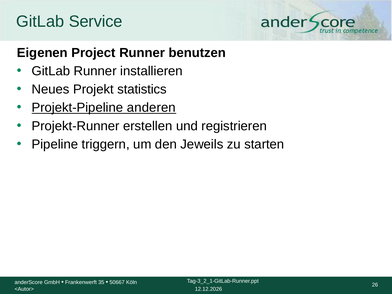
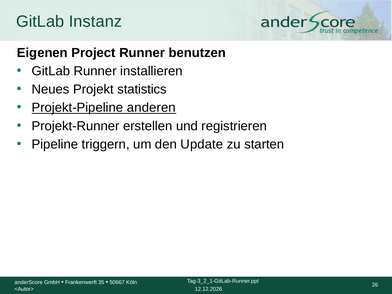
Service: Service -> Instanz
Jeweils: Jeweils -> Update
